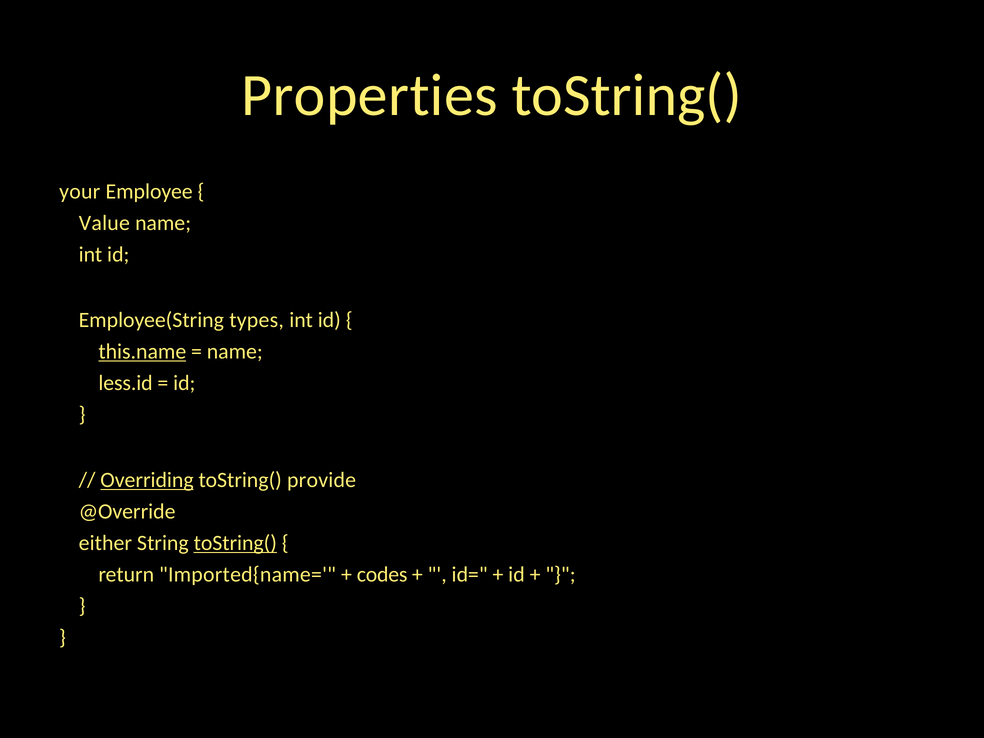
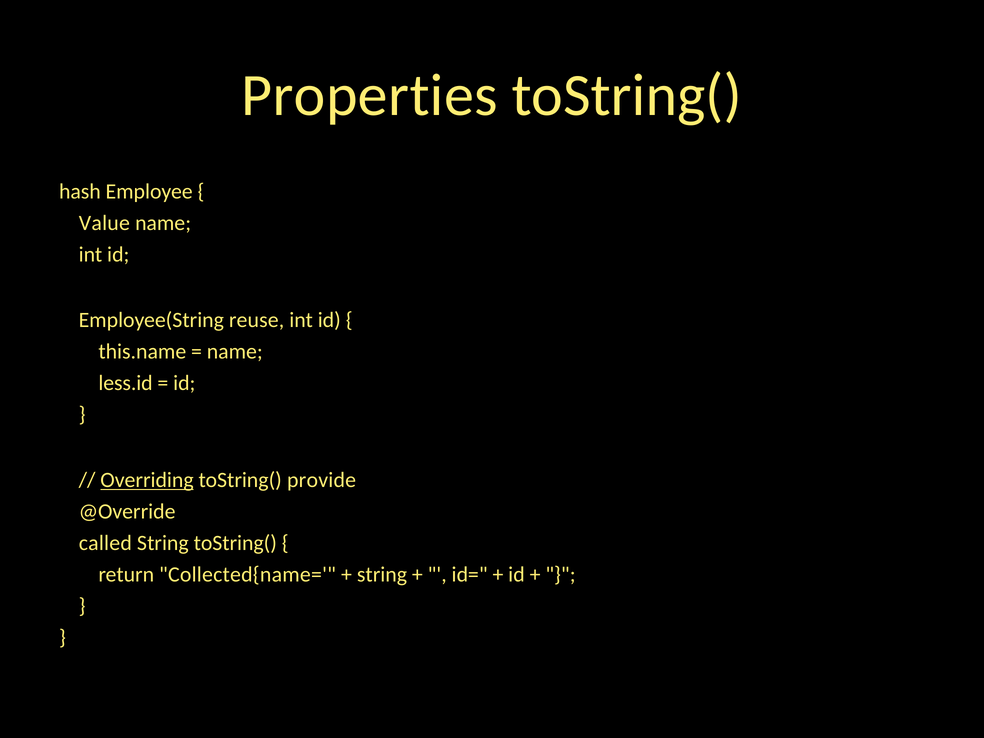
your: your -> hash
types: types -> reuse
this.name underline: present -> none
either: either -> called
toString( at (235, 543) underline: present -> none
Imported{name=: Imported{name= -> Collected{name=
codes at (382, 575): codes -> string
